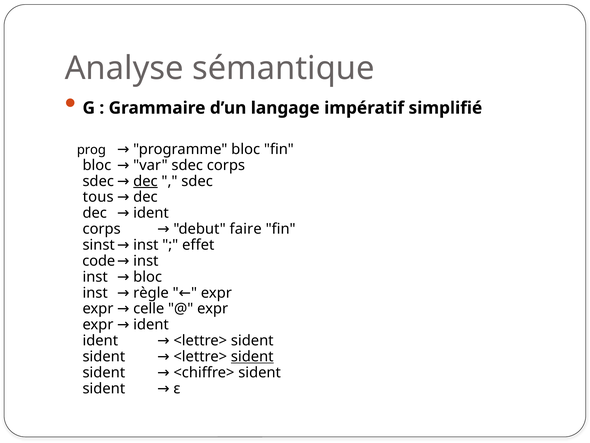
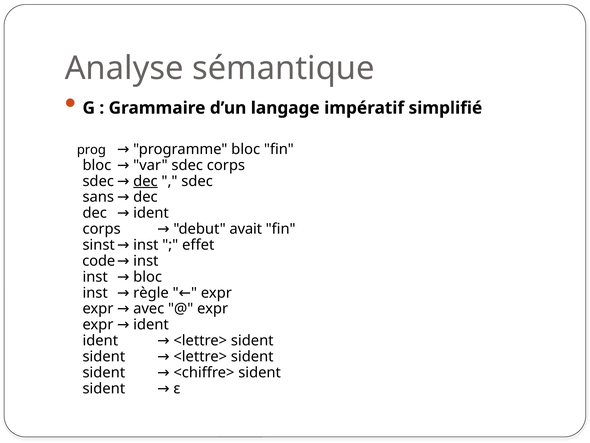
tous: tous -> sans
faire: faire -> avait
celle: celle -> avec
sident at (252, 356) underline: present -> none
